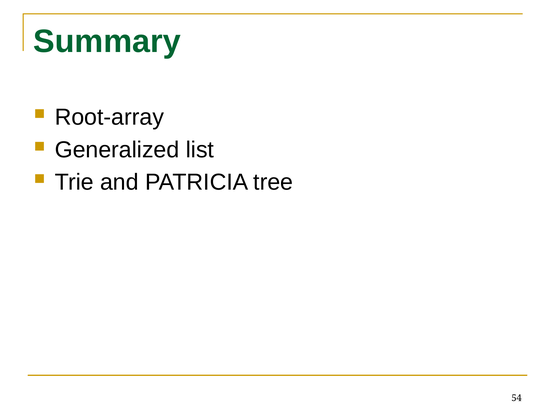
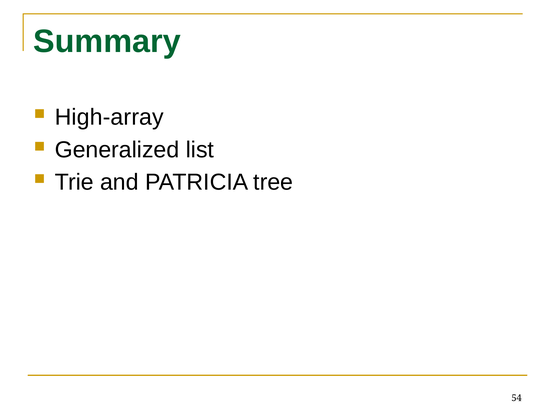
Root-array: Root-array -> High-array
